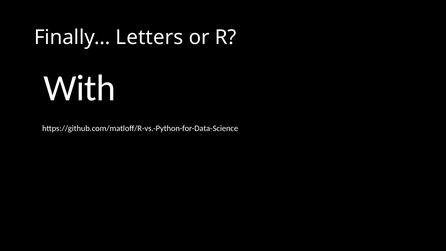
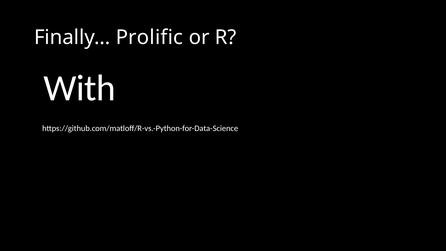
Letters: Letters -> Prolific
